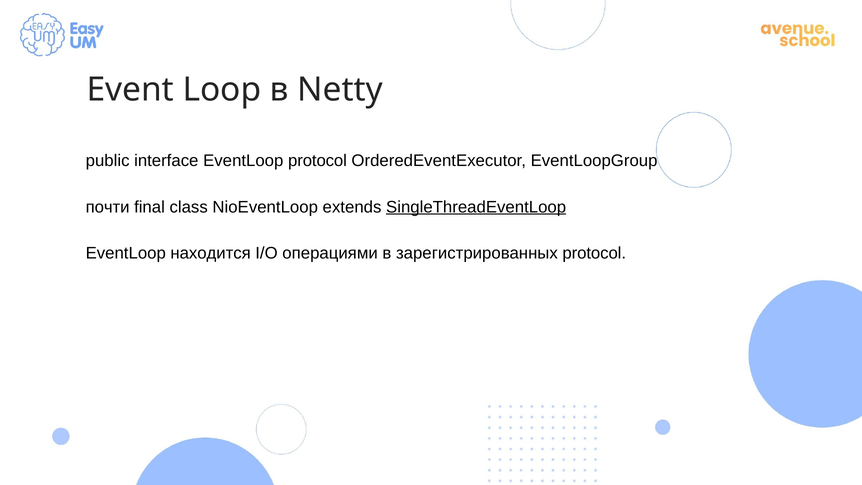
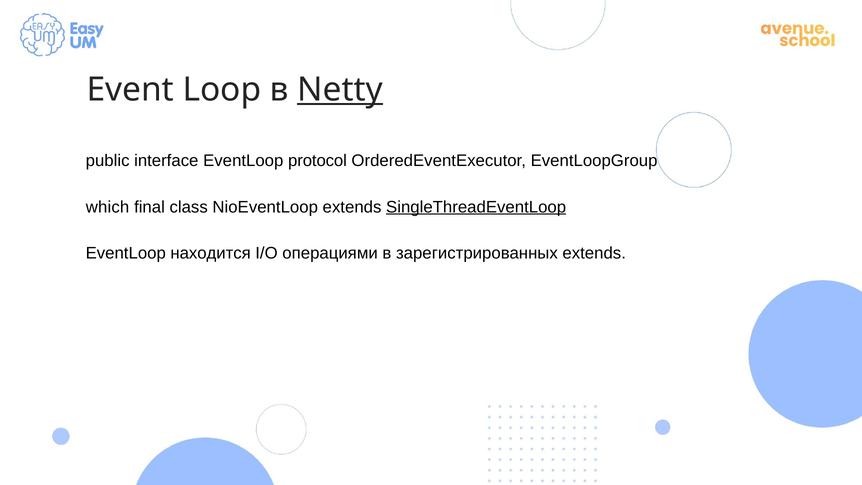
Netty underline: none -> present
почти: почти -> which
зарегистрированных protocol: protocol -> extends
